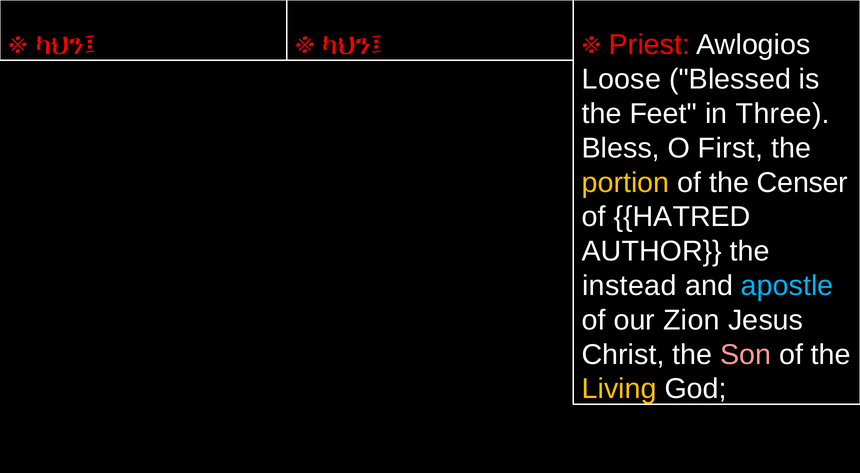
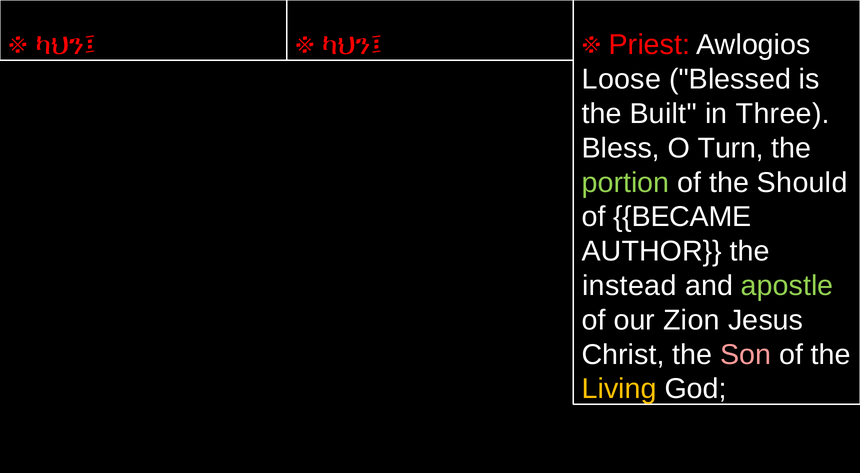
Feet: Feet -> Built
First: First -> Turn
portion colour: yellow -> light green
Censer: Censer -> Should
HATRED: HATRED -> BECAME
apostle colour: light blue -> light green
